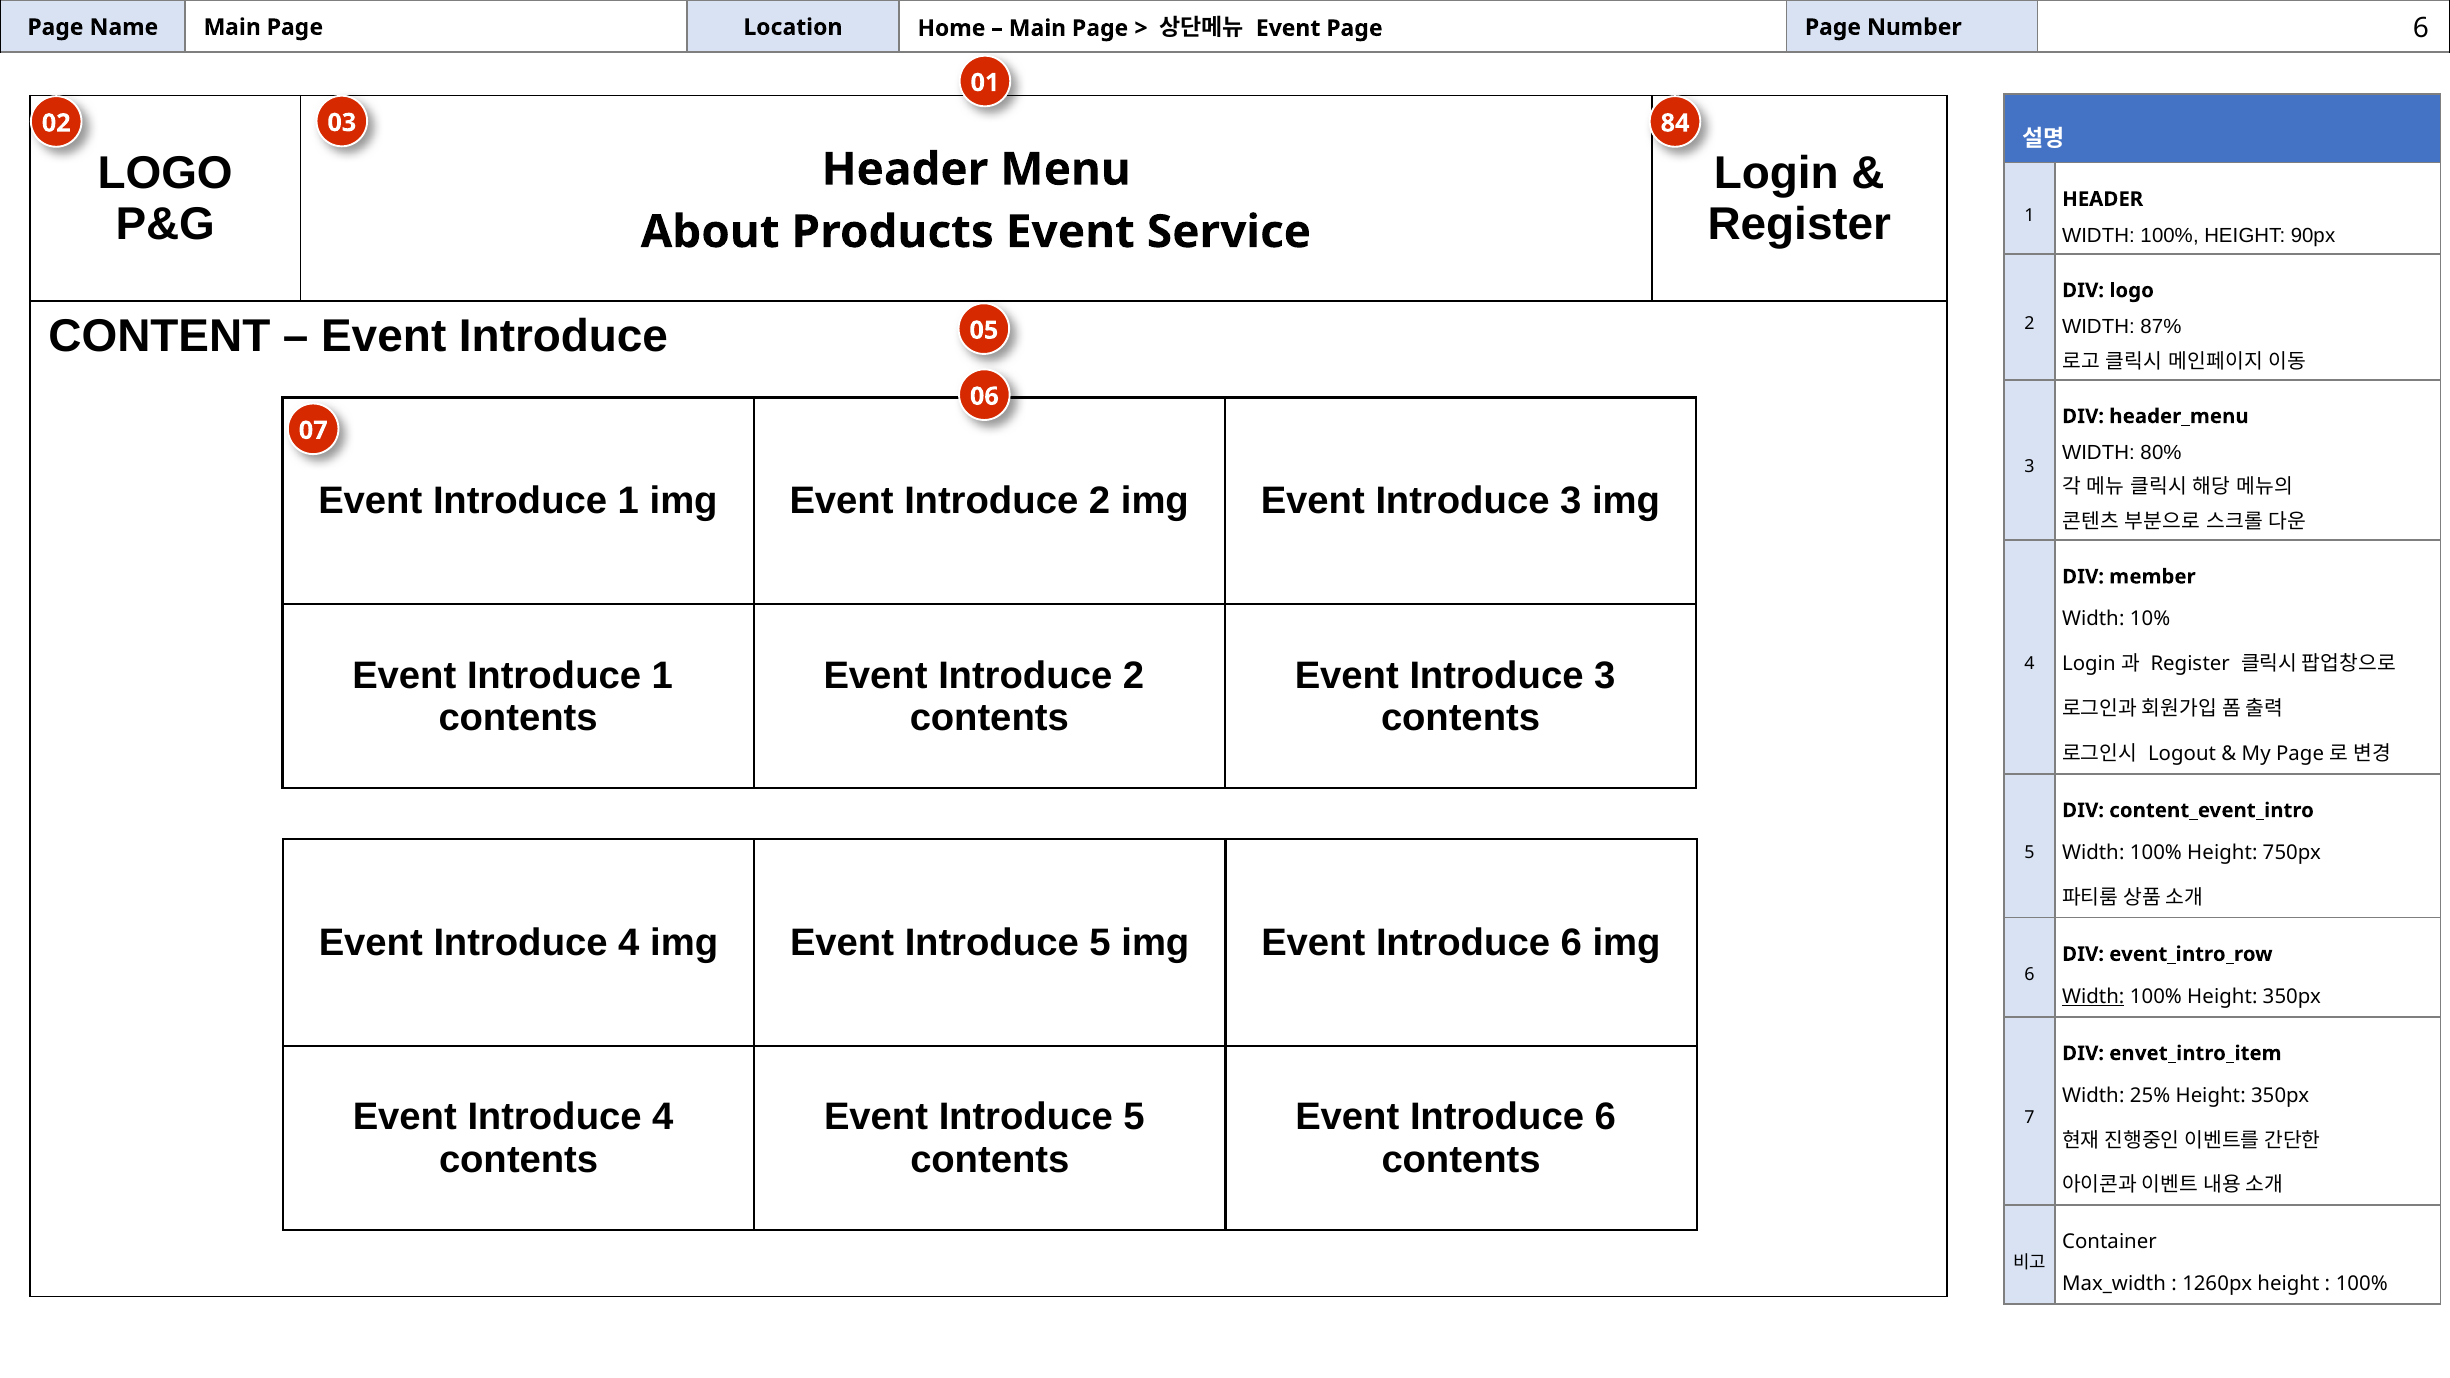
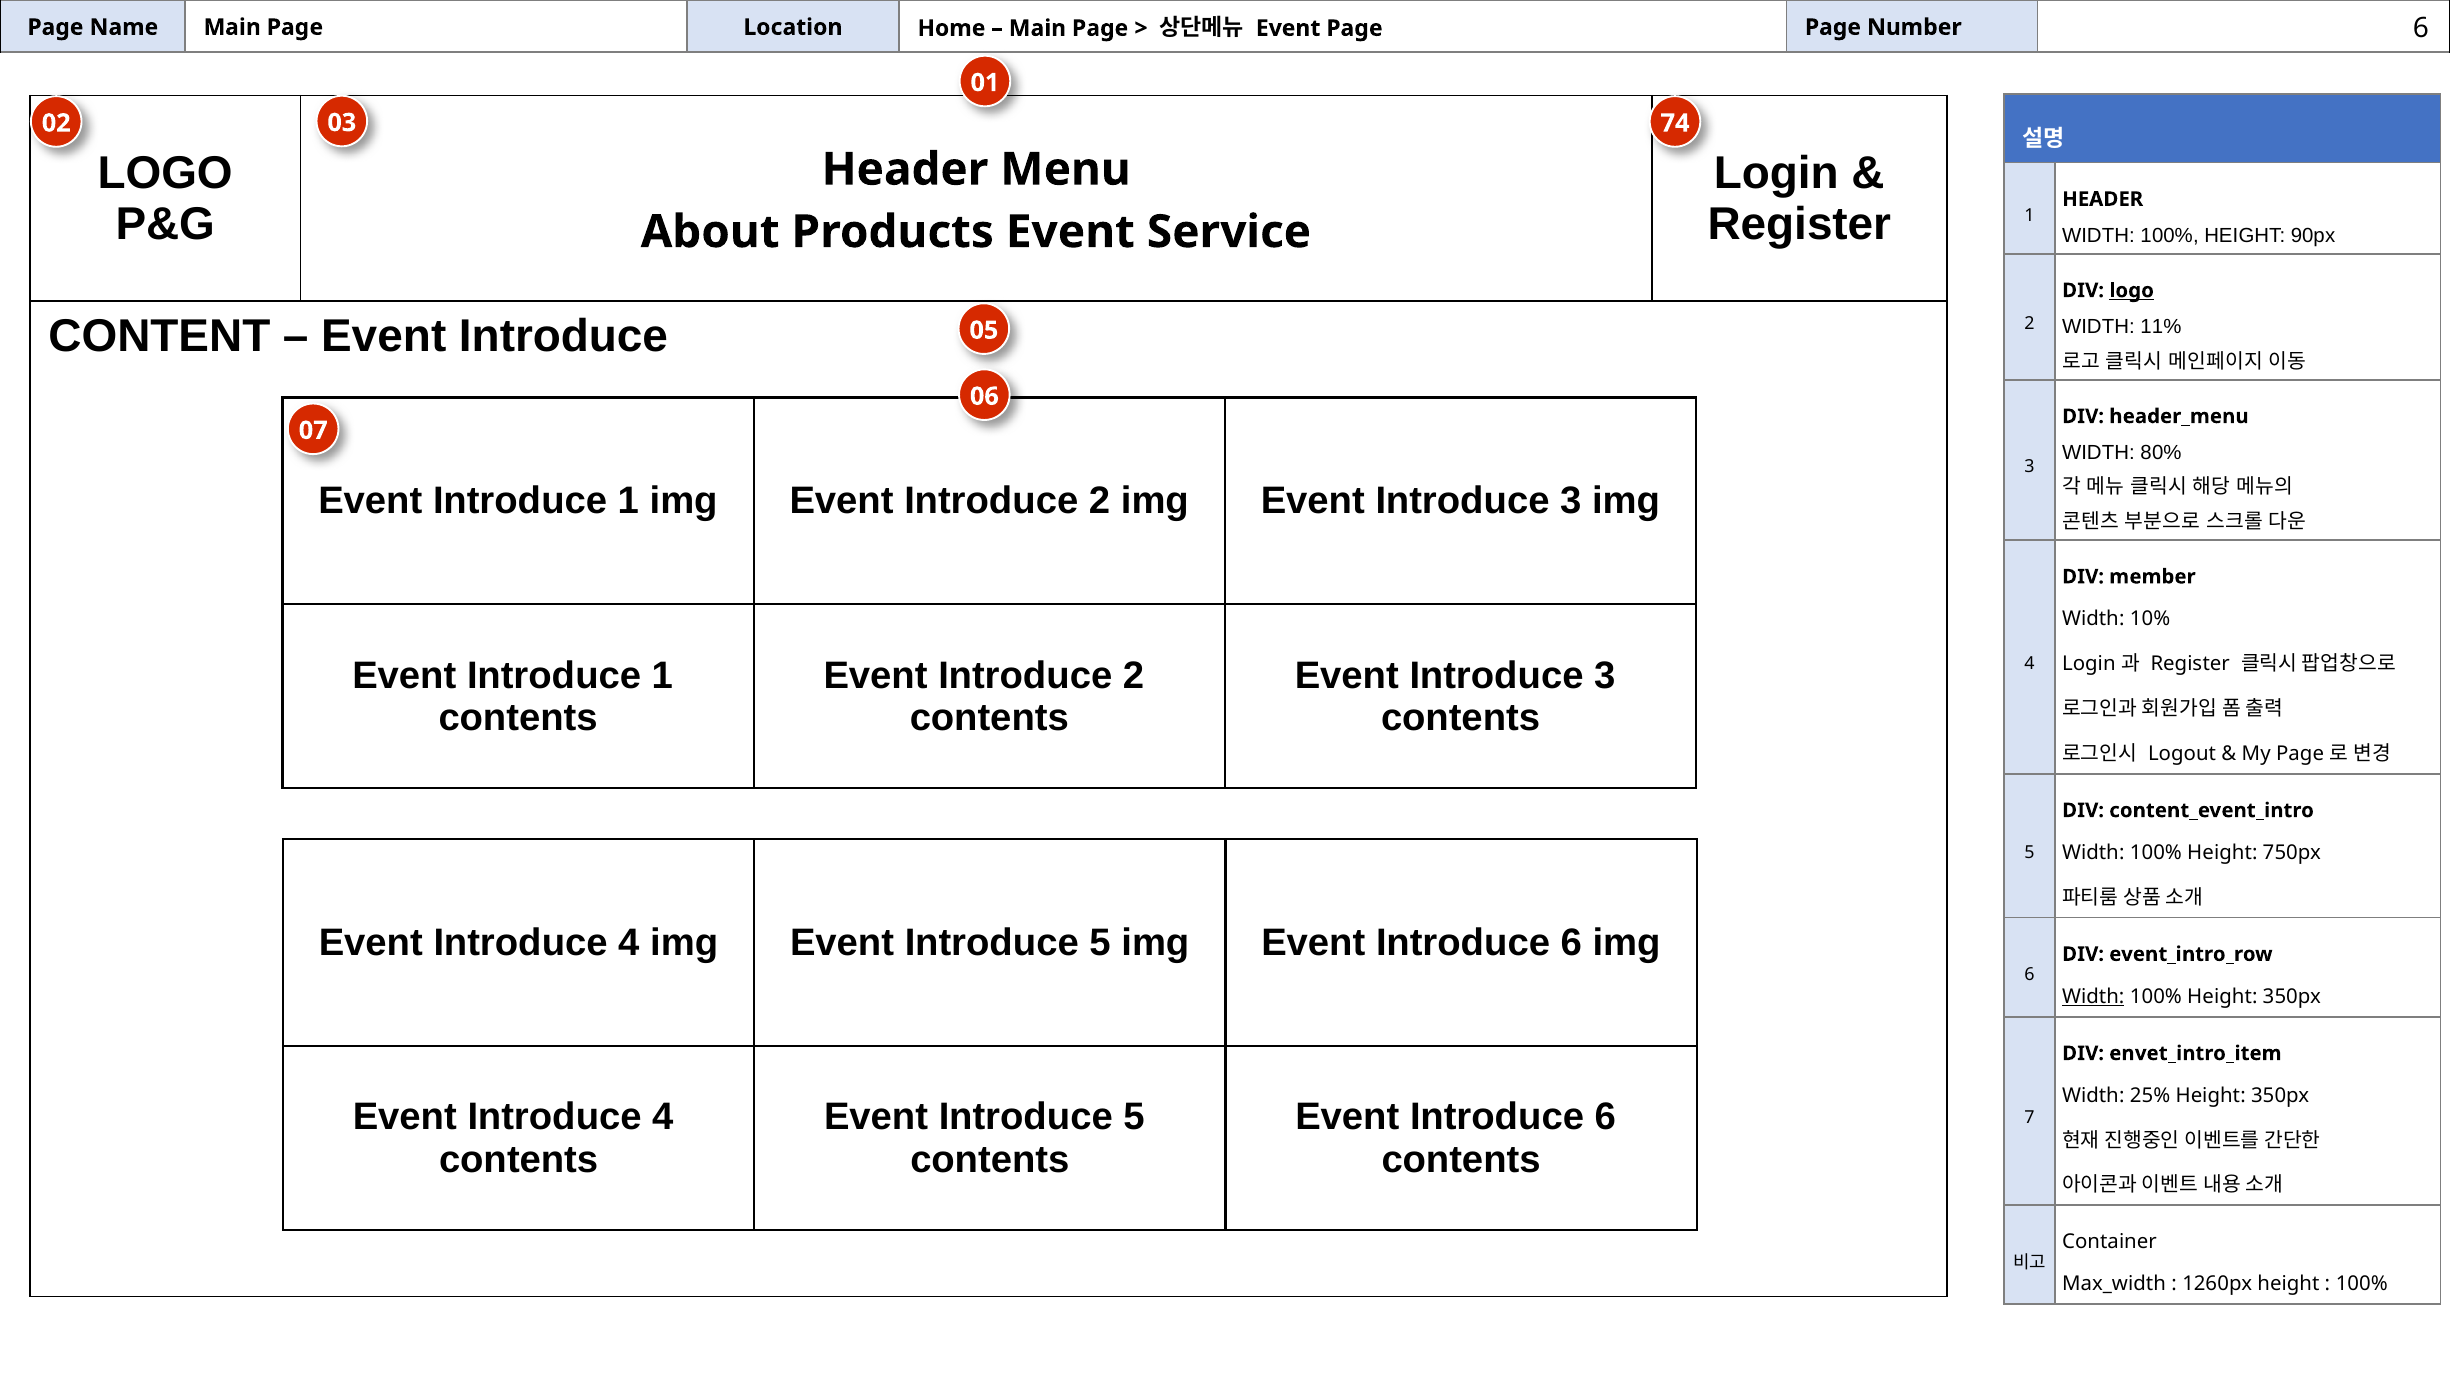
84: 84 -> 74
logo at (2132, 291) underline: none -> present
87%: 87% -> 11%
